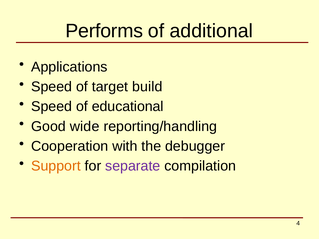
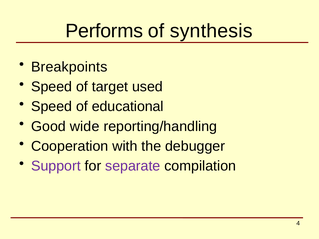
additional: additional -> synthesis
Applications: Applications -> Breakpoints
build: build -> used
Support colour: orange -> purple
